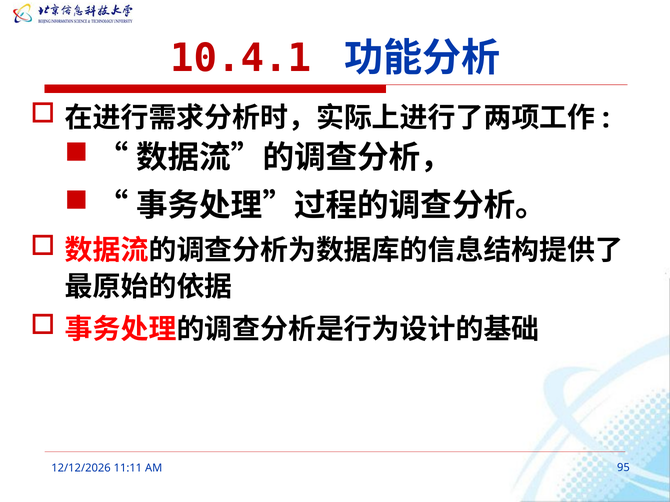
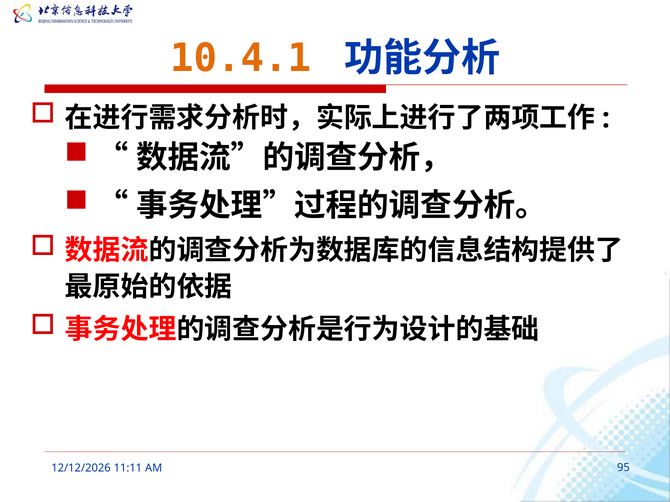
10.4.1 colour: red -> orange
